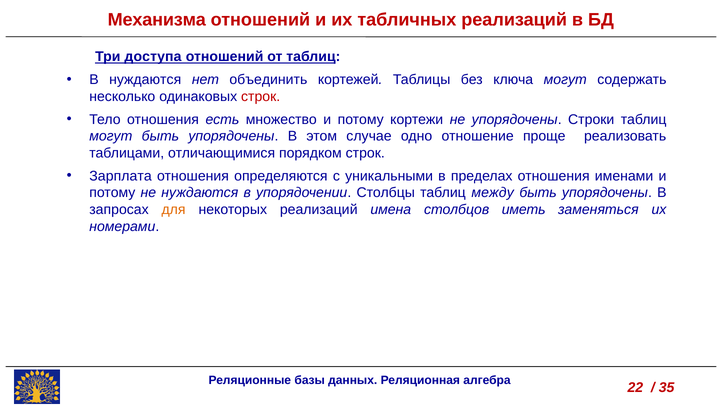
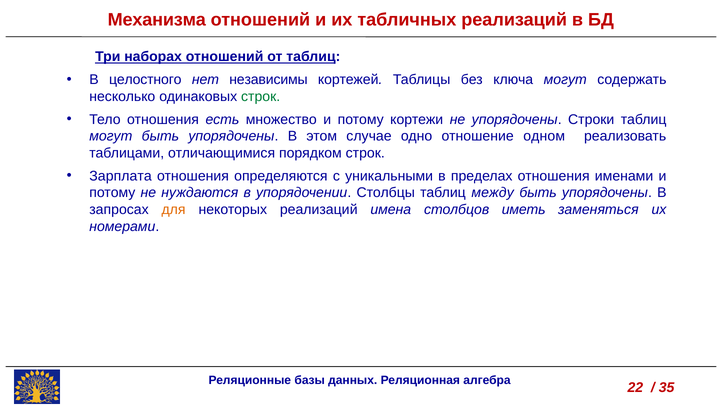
доступа: доступа -> наборах
В нуждаются: нуждаются -> целостного
объединить: объединить -> независимы
строк at (261, 97) colour: red -> green
проще: проще -> одном
